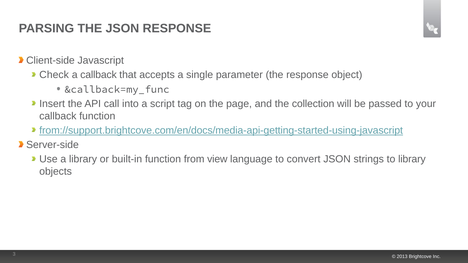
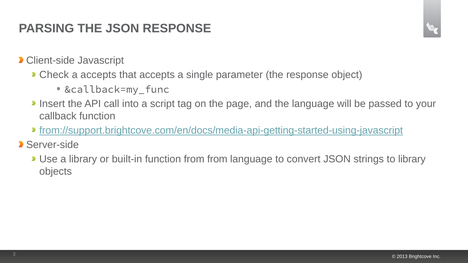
a callback: callback -> accepts
the collection: collection -> language
from view: view -> from
